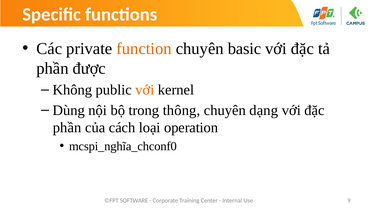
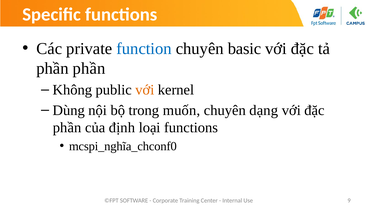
function colour: orange -> blue
phần được: được -> phần
thông: thông -> muốn
cách: cách -> định
loại operation: operation -> functions
